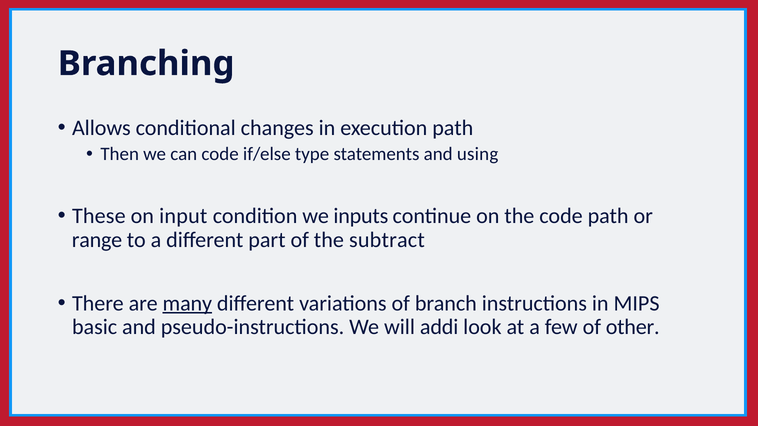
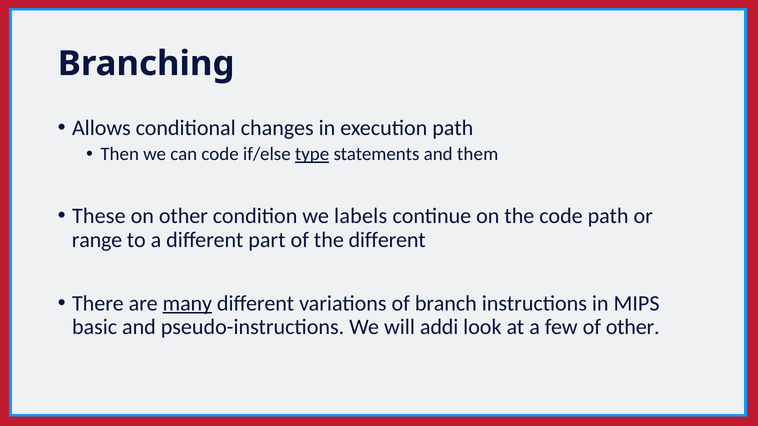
type underline: none -> present
using: using -> them
on input: input -> other
inputs: inputs -> labels
the subtract: subtract -> different
